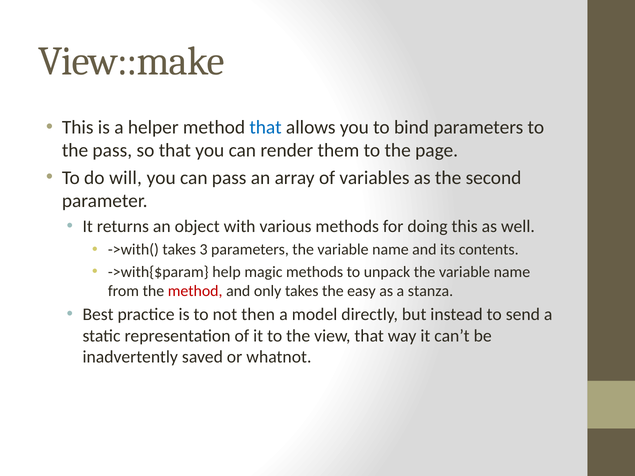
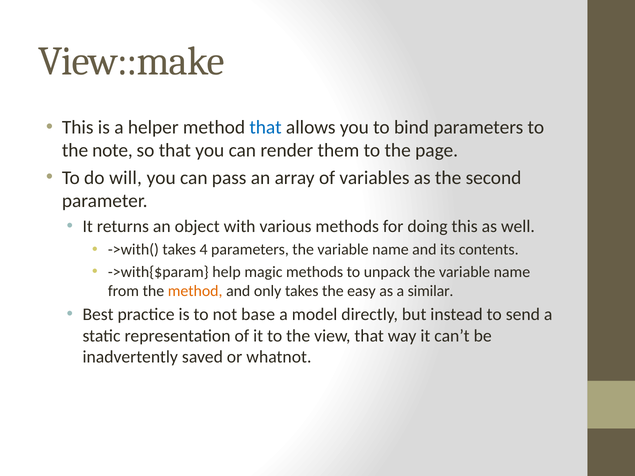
the pass: pass -> note
3: 3 -> 4
method at (195, 291) colour: red -> orange
stanza: stanza -> similar
then: then -> base
